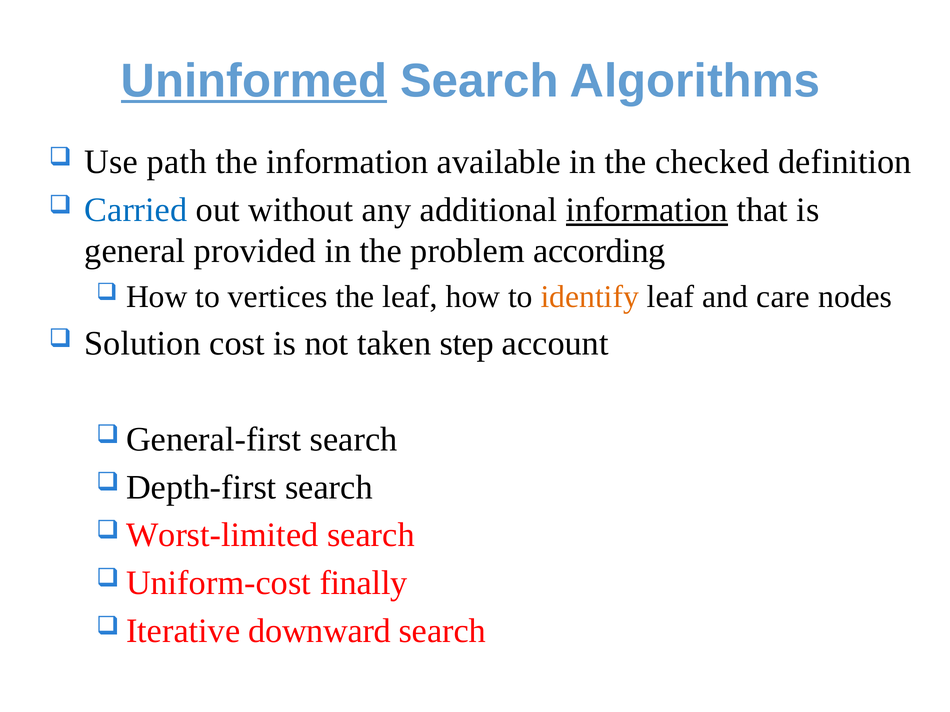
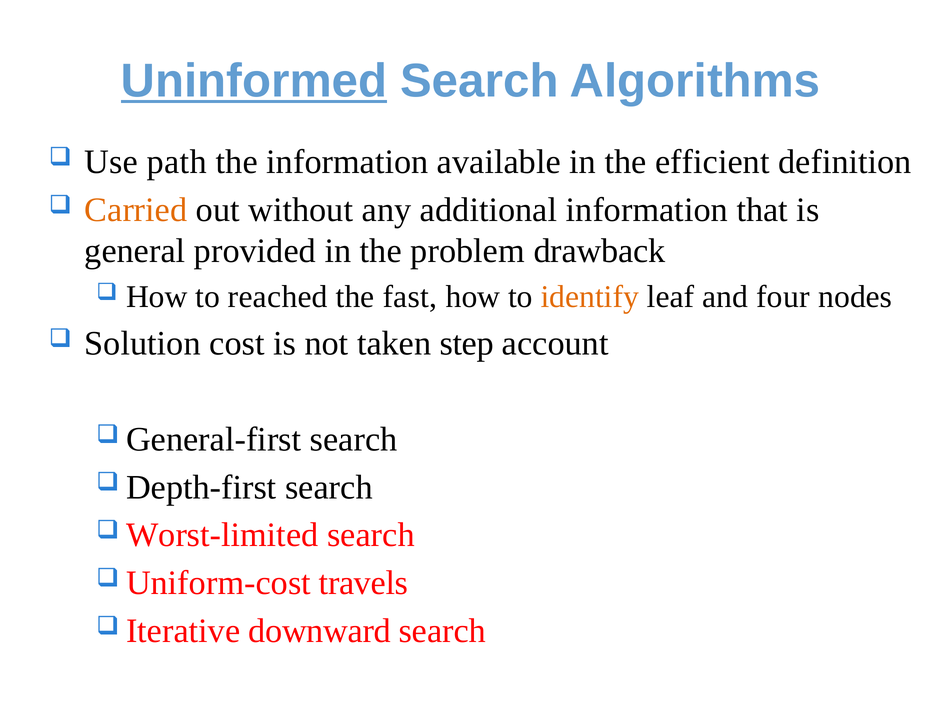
checked: checked -> efficient
Carried colour: blue -> orange
information at (647, 210) underline: present -> none
according: according -> drawback
vertices: vertices -> reached
the leaf: leaf -> fast
care: care -> four
finally: finally -> travels
